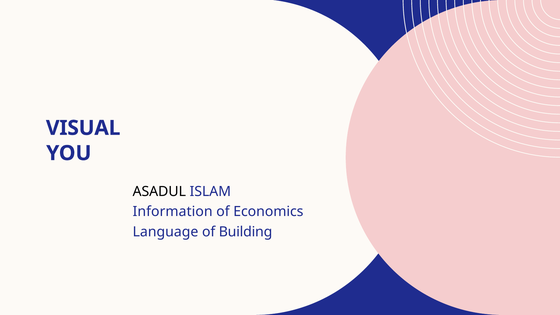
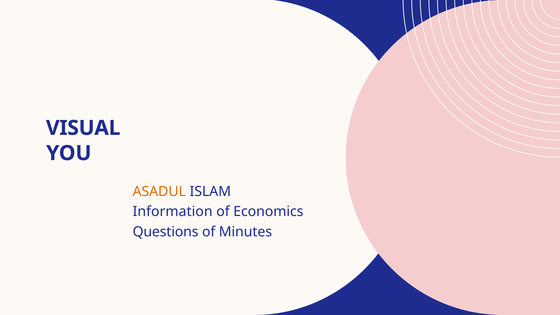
ASADUL colour: black -> orange
Language: Language -> Questions
Building: Building -> Minutes
